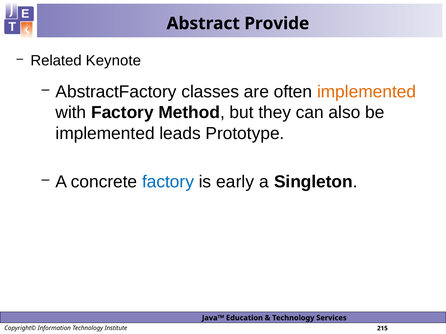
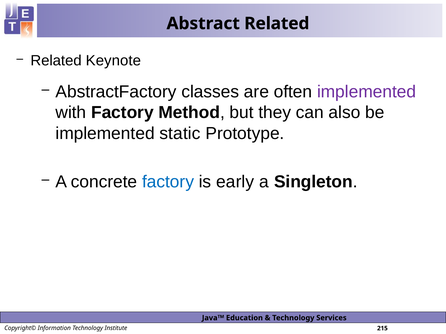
Abstract Provide: Provide -> Related
implemented at (367, 92) colour: orange -> purple
leads: leads -> static
